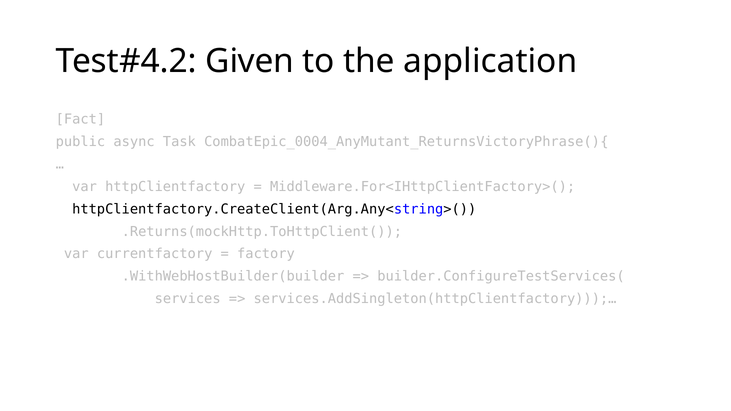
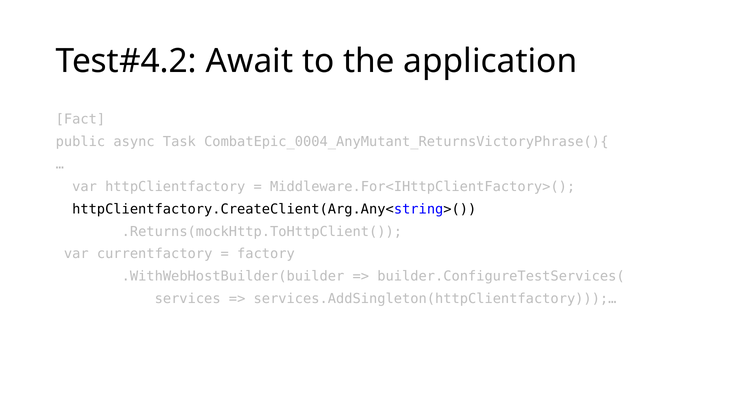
Given: Given -> Await
